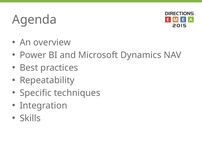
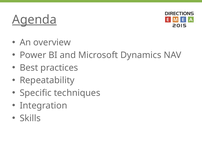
Agenda underline: none -> present
